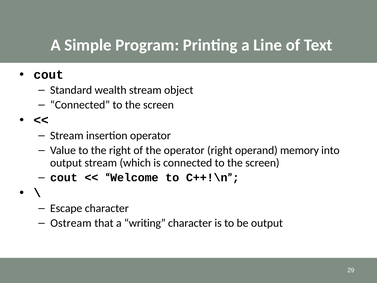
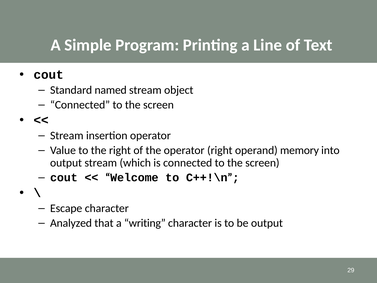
wealth: wealth -> named
Ostream: Ostream -> Analyzed
